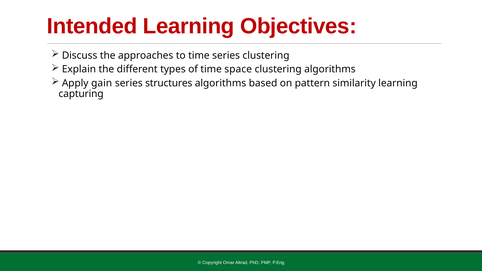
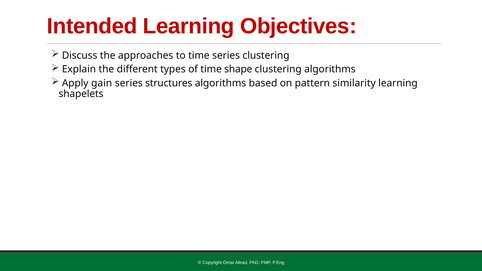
space: space -> shape
capturing: capturing -> shapelets
